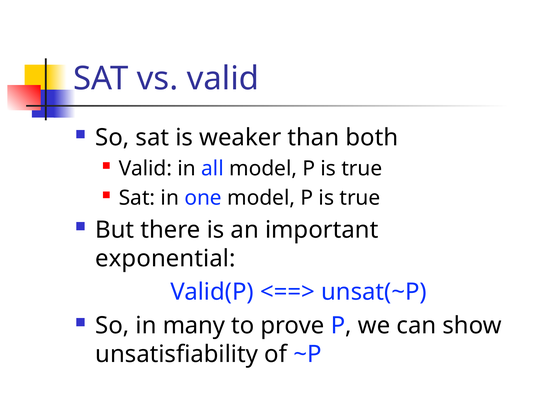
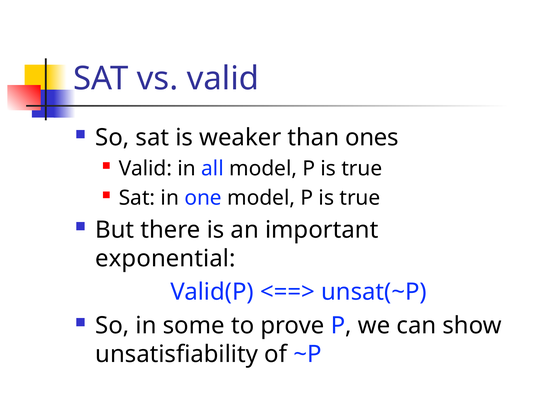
both: both -> ones
many: many -> some
